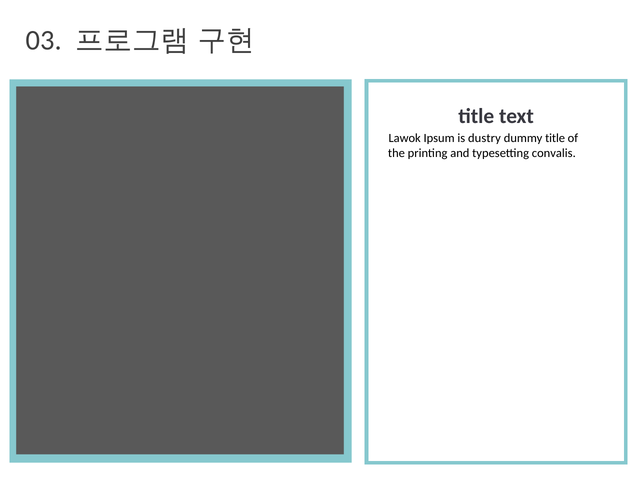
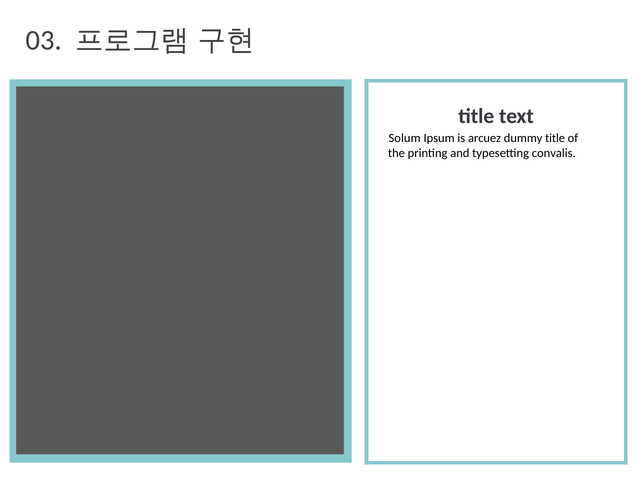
Lawok: Lawok -> Solum
dustry: dustry -> arcuez
